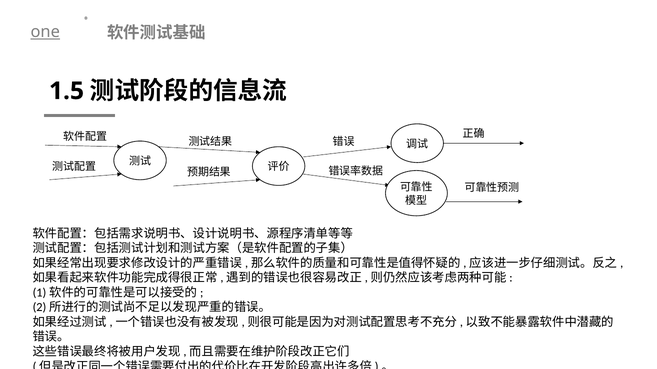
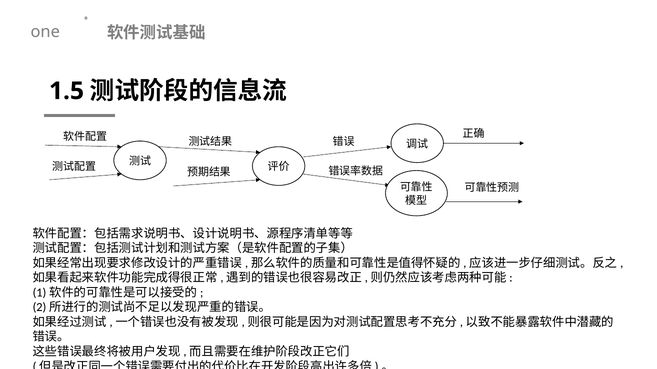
one underline: present -> none
